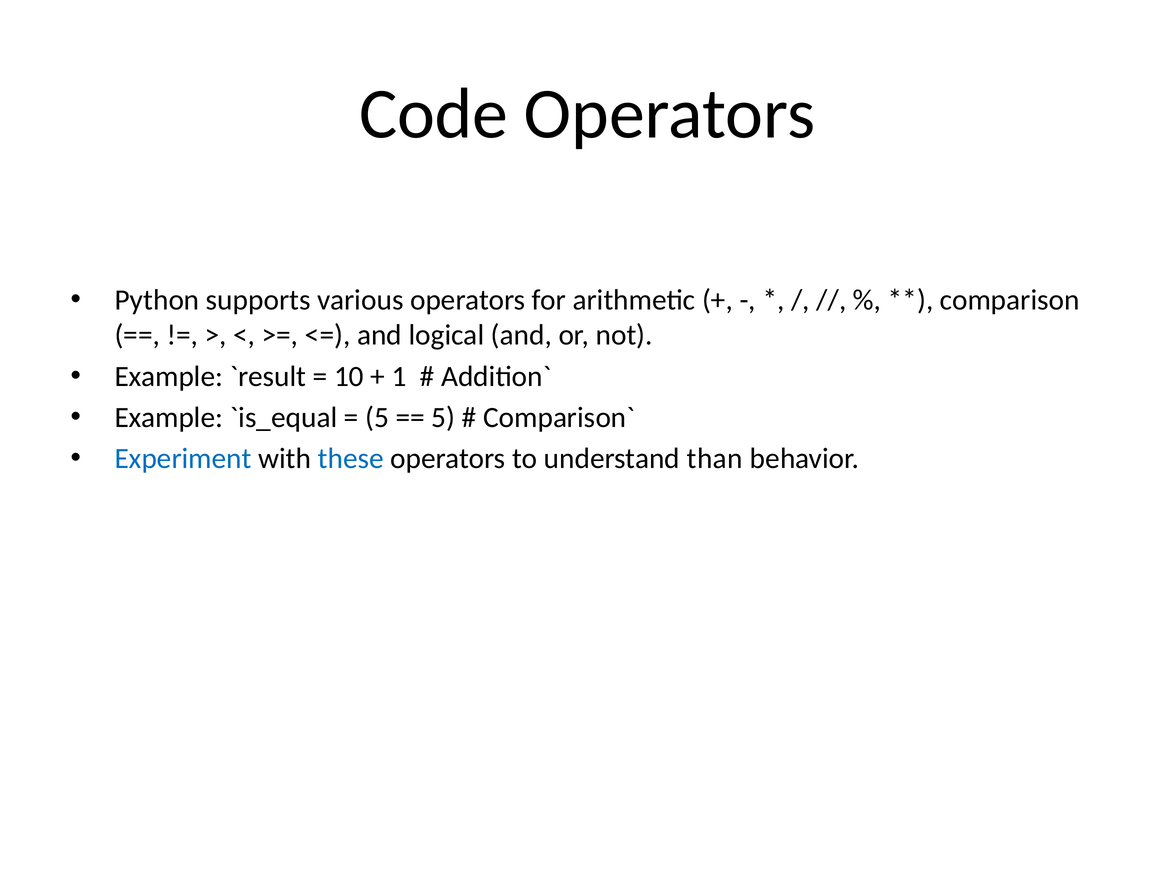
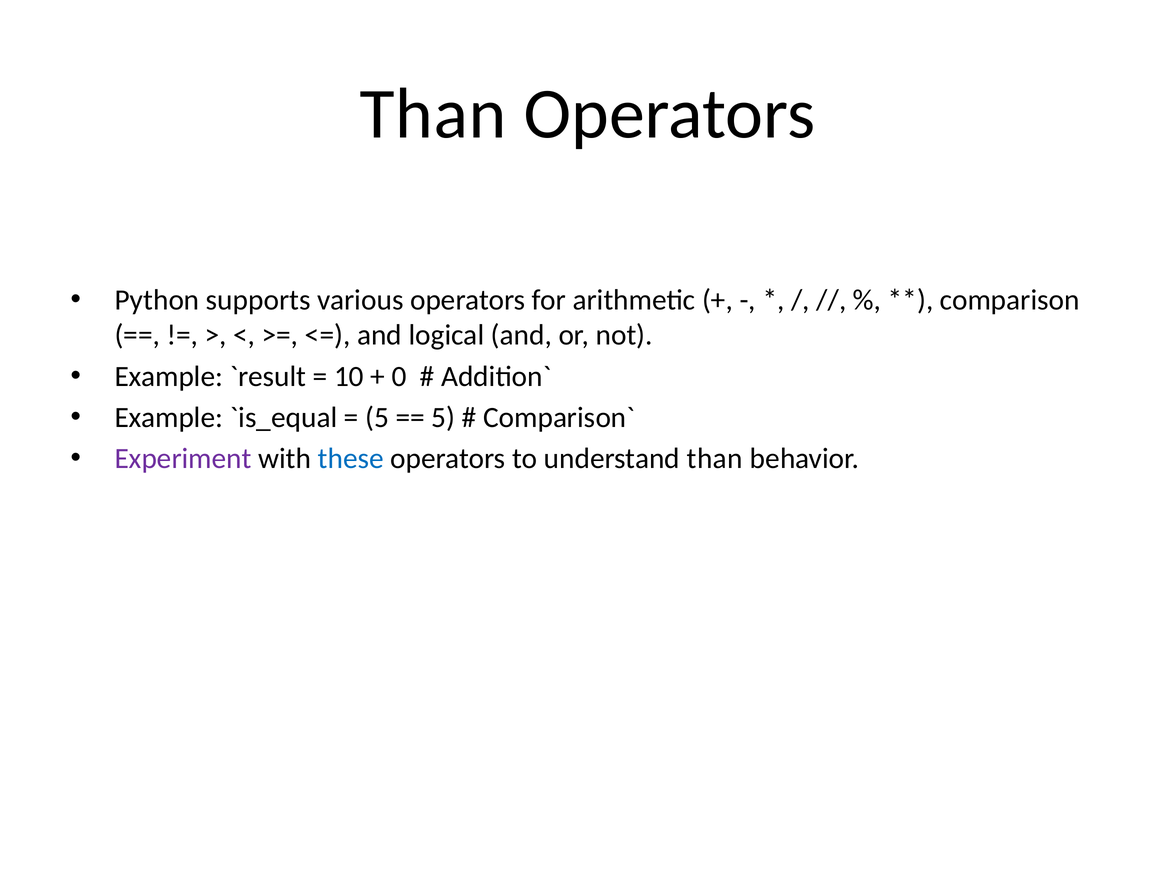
Code at (434, 114): Code -> Than
1: 1 -> 0
Experiment colour: blue -> purple
